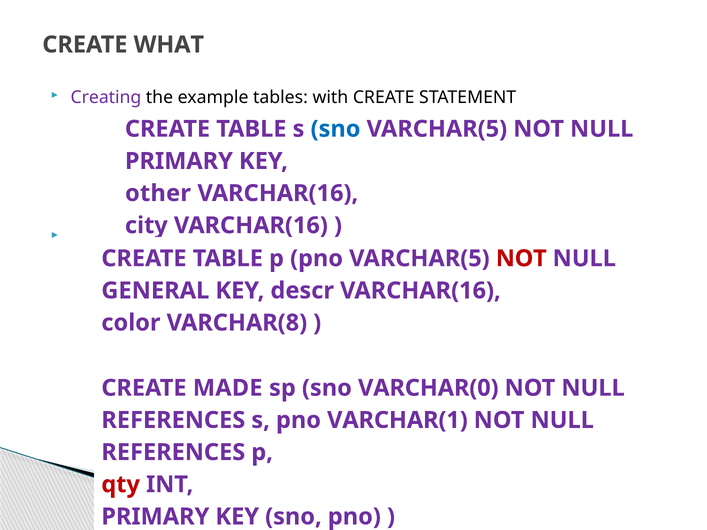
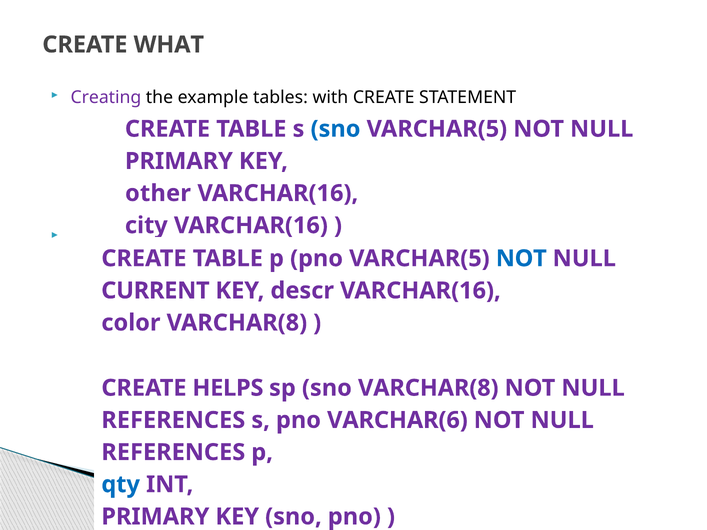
NOT at (521, 259) colour: red -> blue
GENERAL: GENERAL -> CURRENT
MADE: MADE -> HELPS
sno VARCHAR(0: VARCHAR(0 -> VARCHAR(8
VARCHAR(1: VARCHAR(1 -> VARCHAR(6
qty colour: red -> blue
